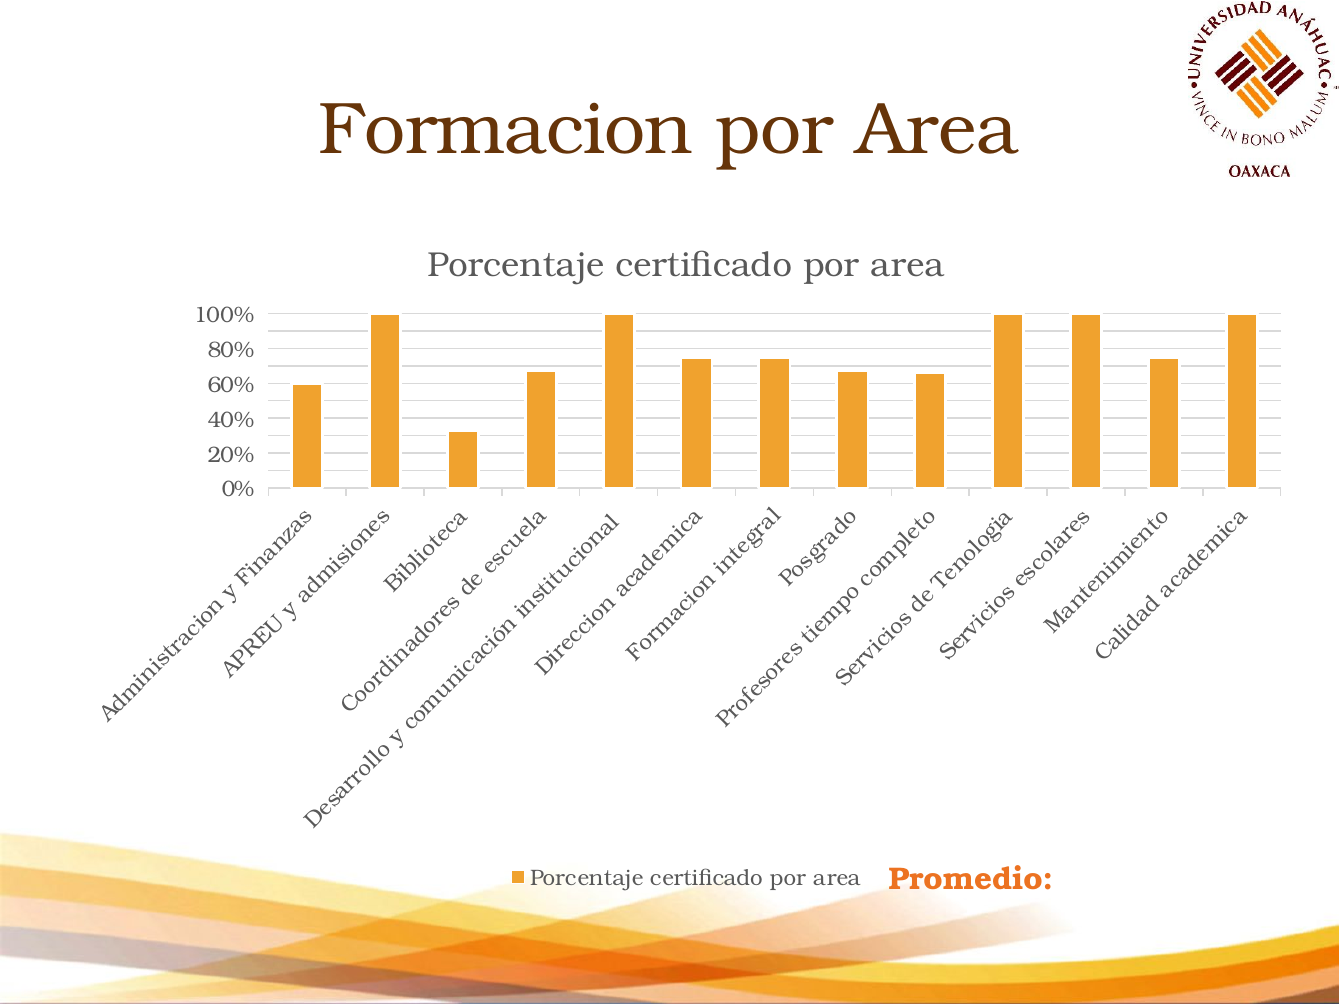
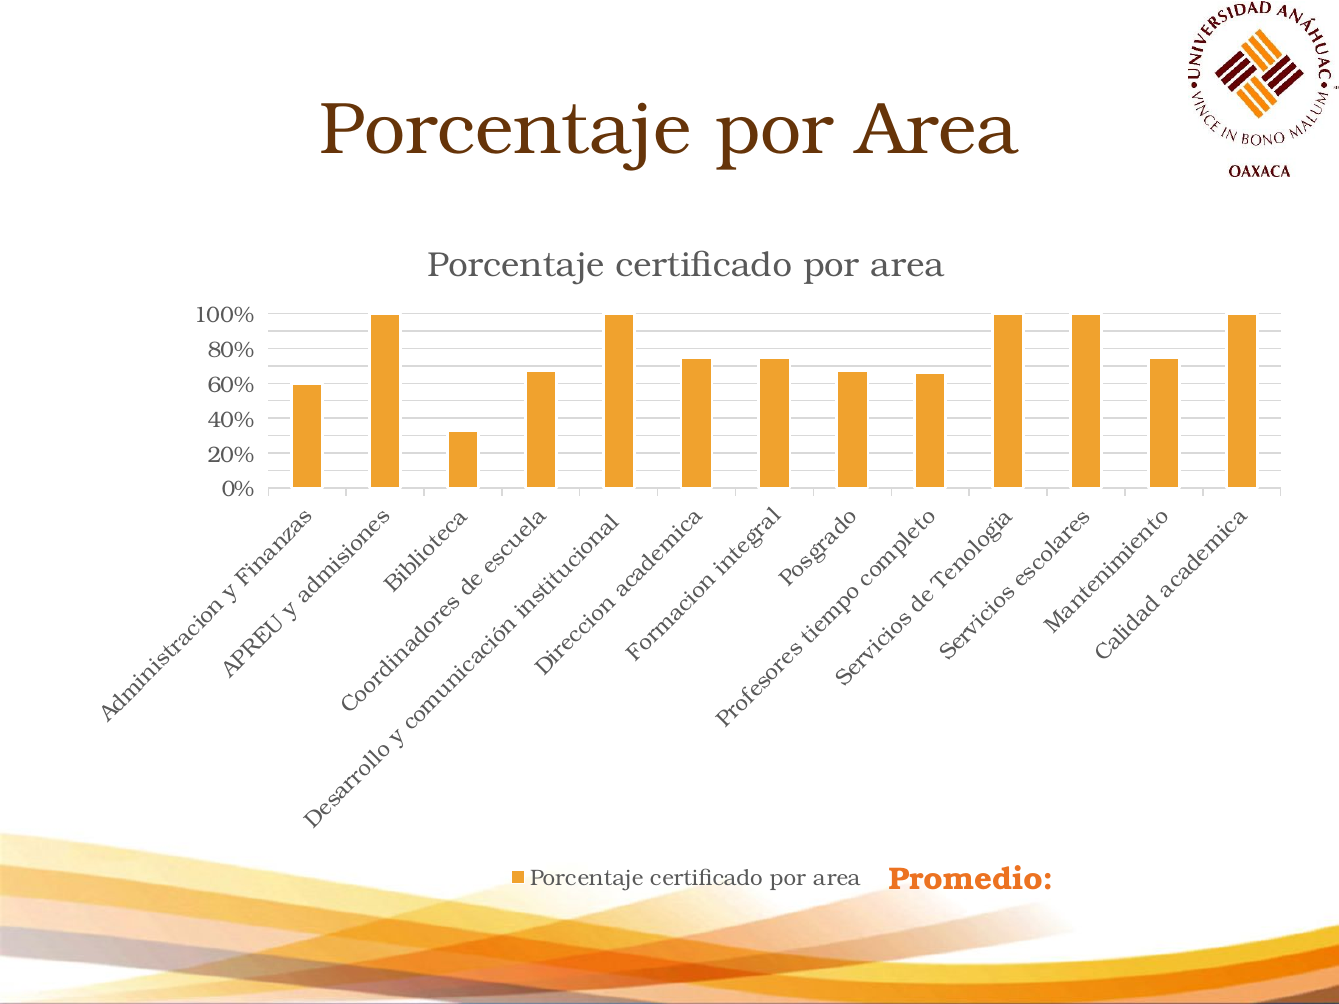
Formacion at (506, 129): Formacion -> Porcentaje
